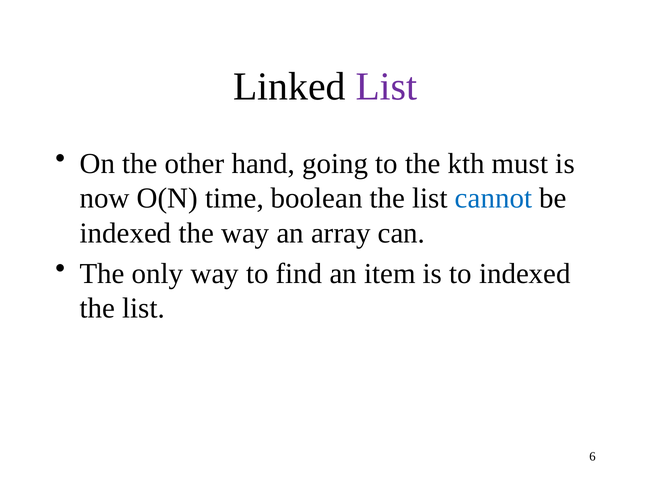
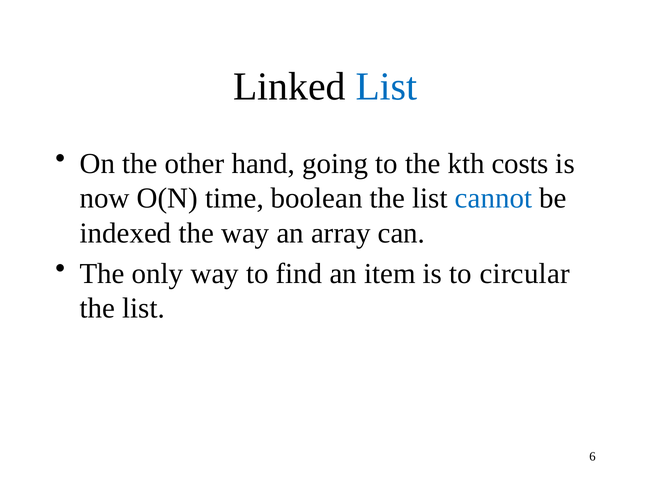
List at (387, 87) colour: purple -> blue
must: must -> costs
to indexed: indexed -> circular
